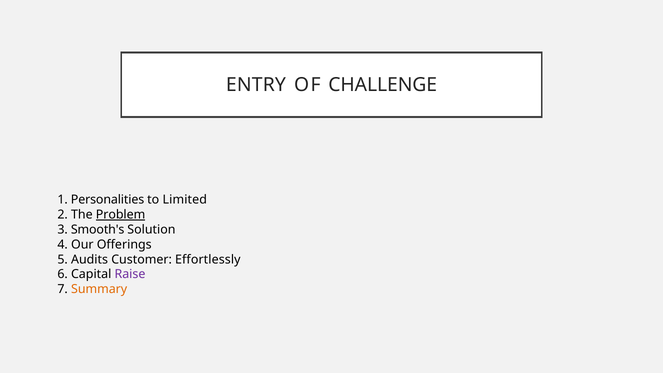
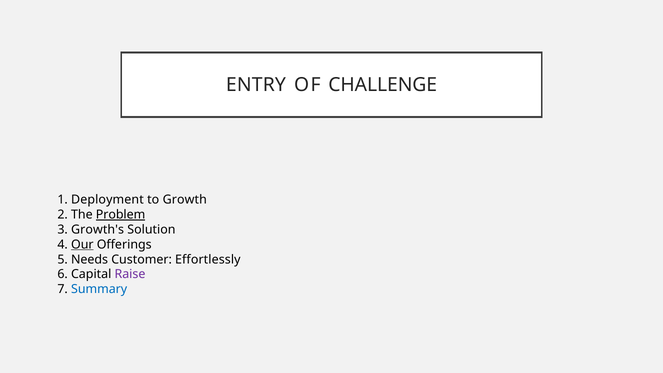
Personalities: Personalities -> Deployment
Limited: Limited -> Growth
Smooth's: Smooth's -> Growth's
Our underline: none -> present
Audits: Audits -> Needs
Summary colour: orange -> blue
